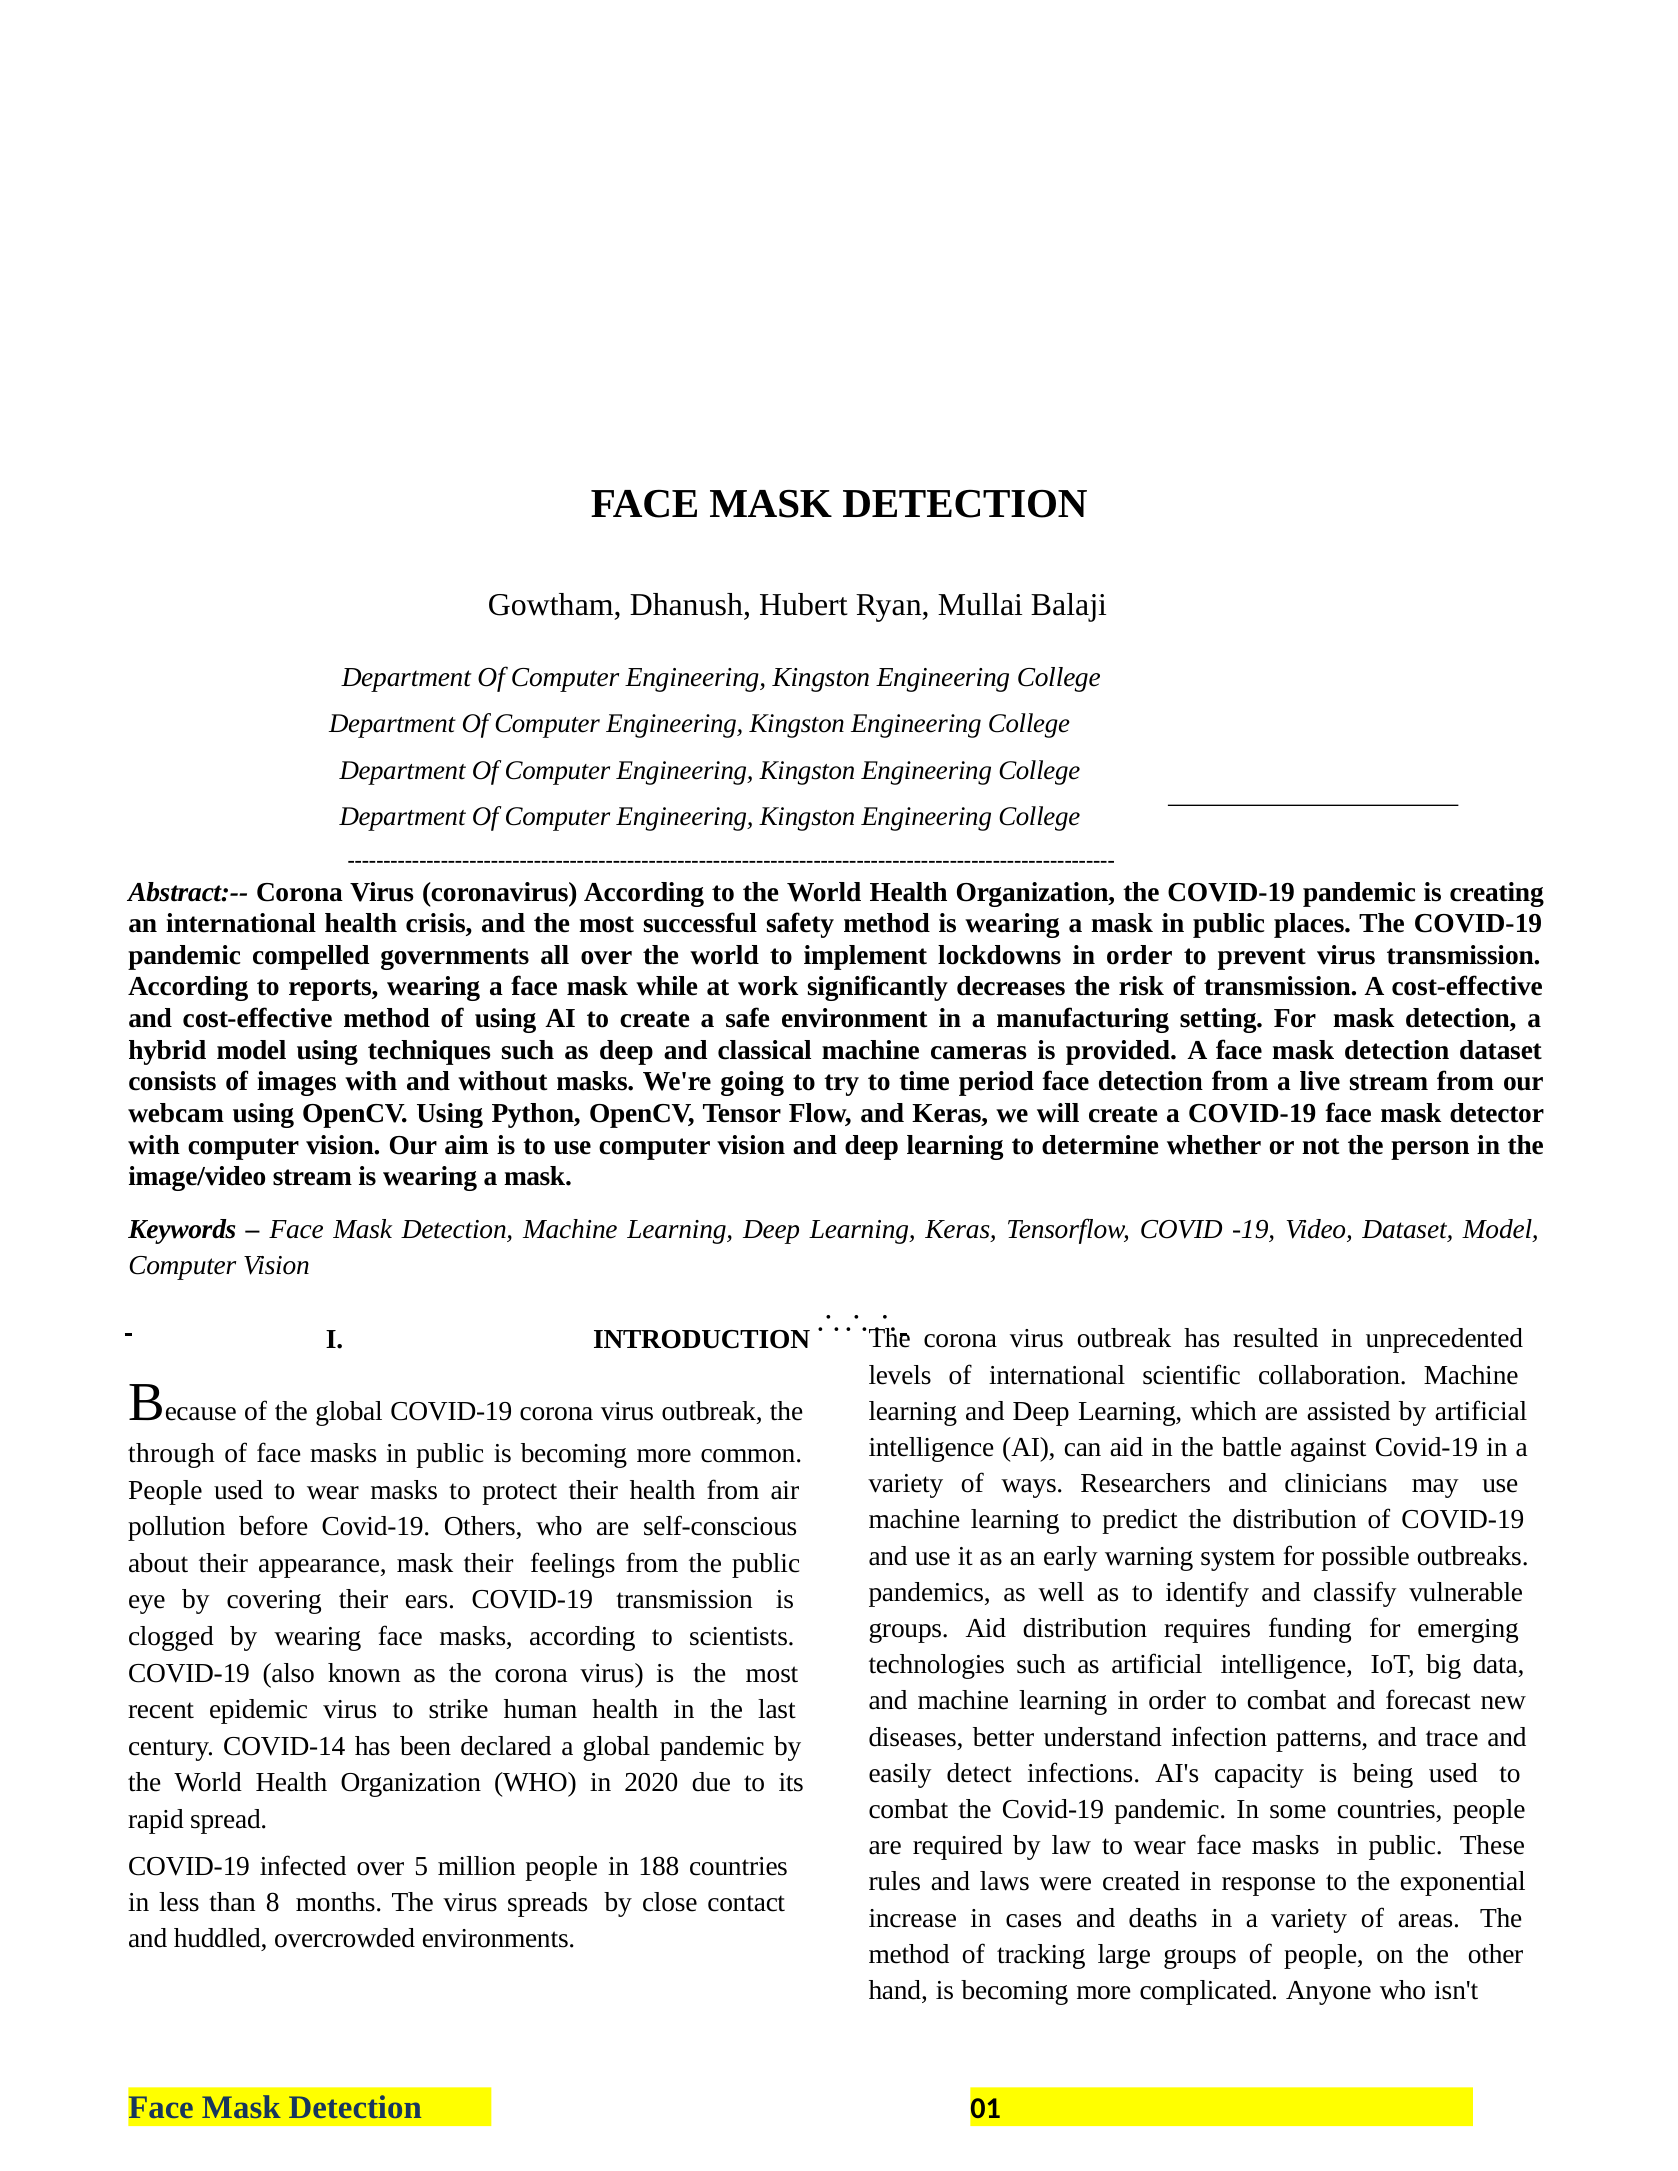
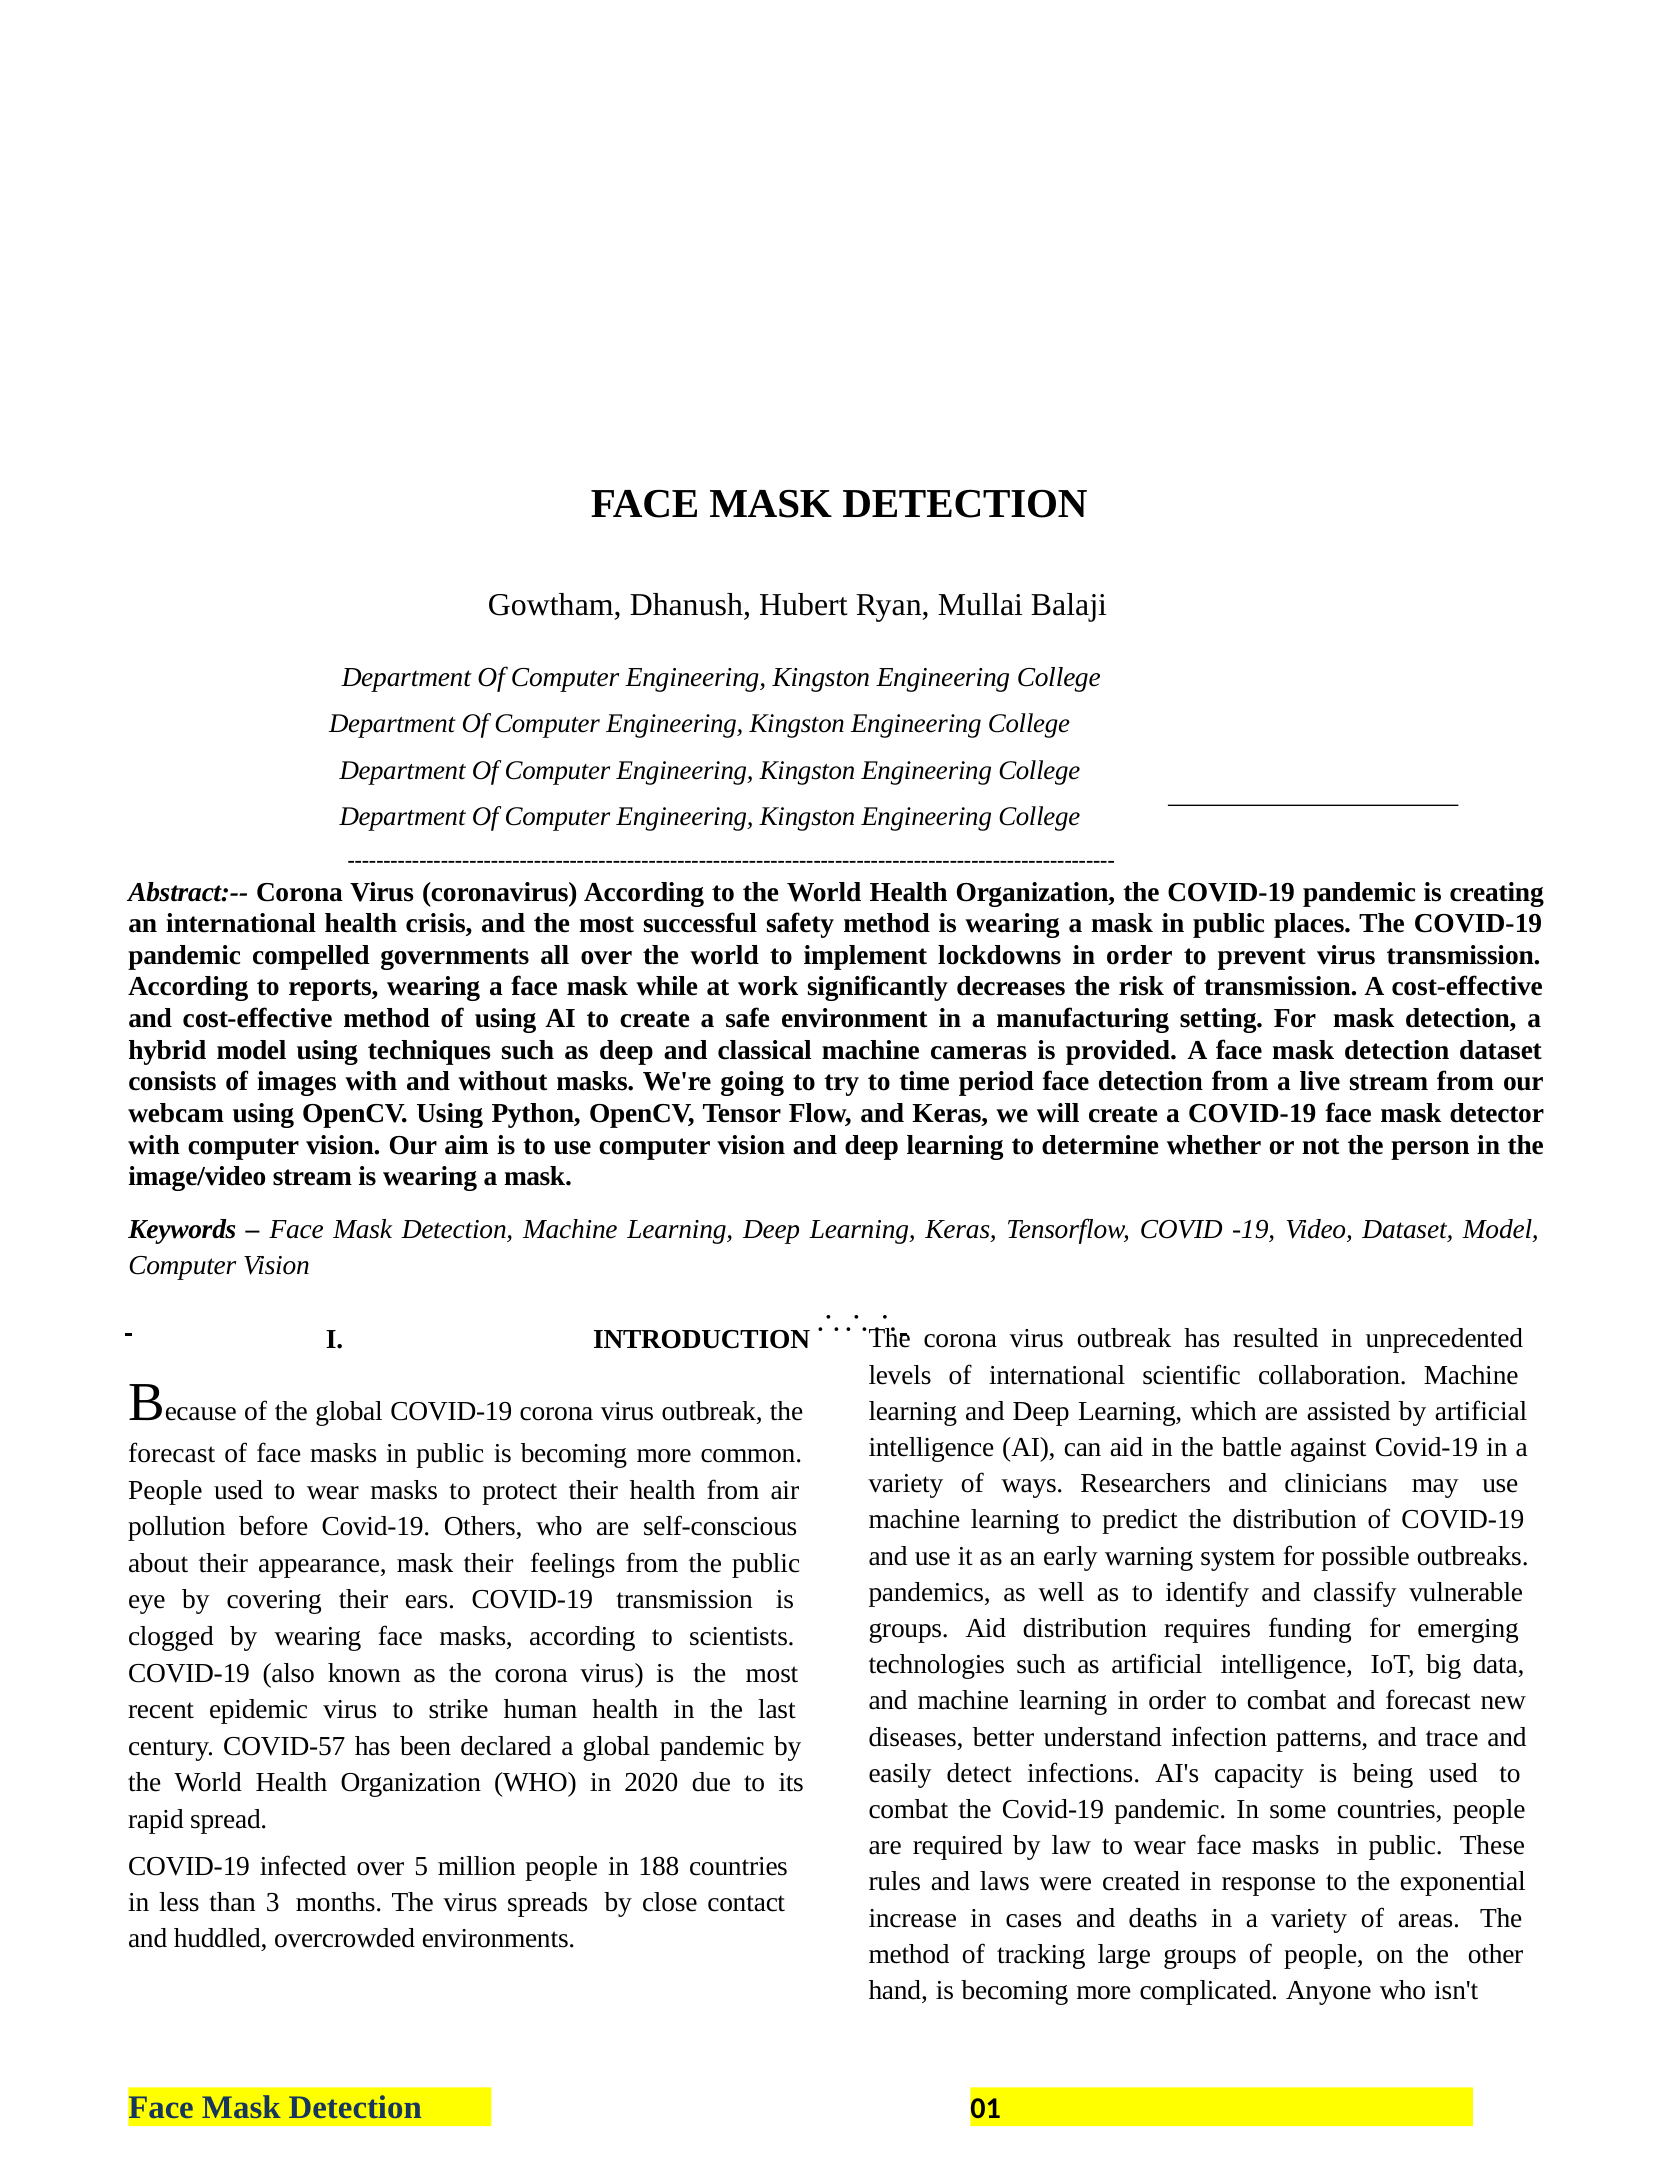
through at (172, 1454): through -> forecast
COVID-14: COVID-14 -> COVID-57
8: 8 -> 3
